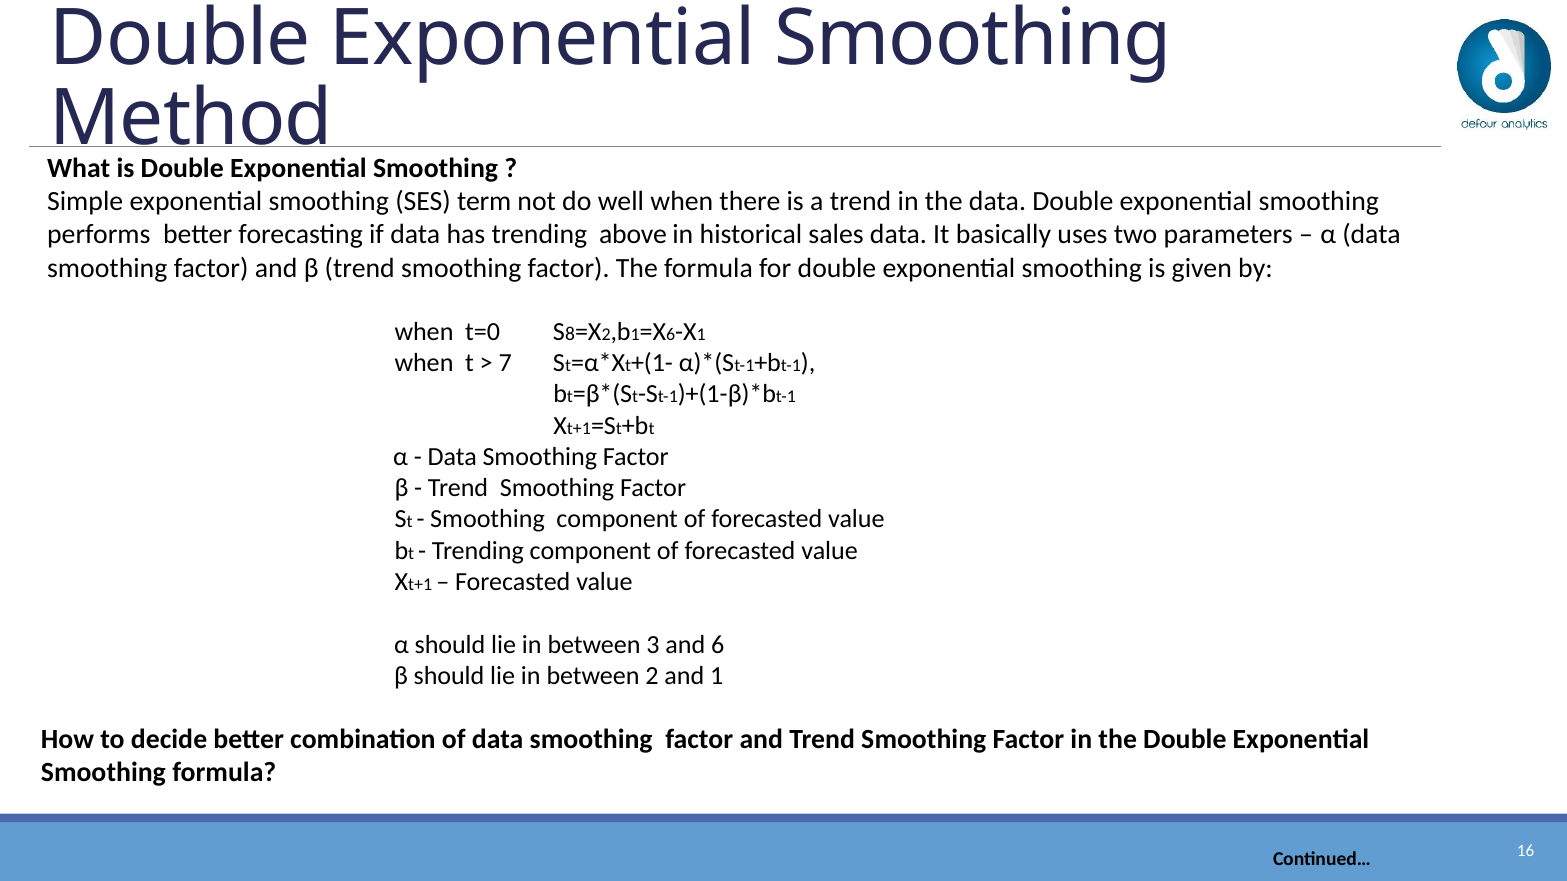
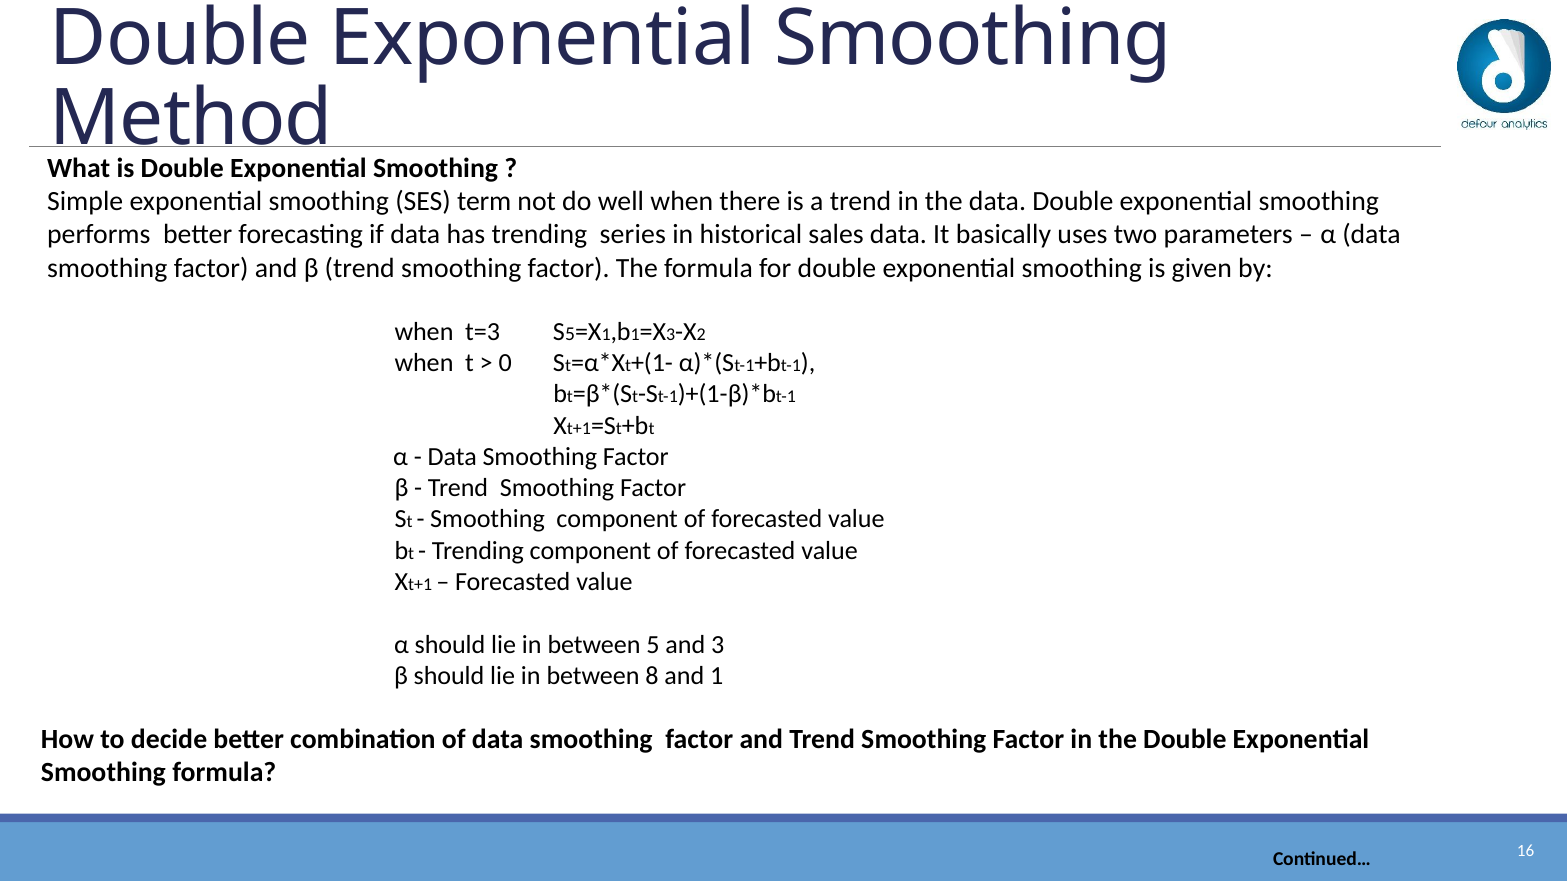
above: above -> series
t=0: t=0 -> t=3
8 at (570, 334): 8 -> 5
2 at (606, 334): 2 -> 1
6 at (671, 334): 6 -> 3
1 at (701, 334): 1 -> 2
7: 7 -> 0
between 3: 3 -> 5
and 6: 6 -> 3
between 2: 2 -> 8
